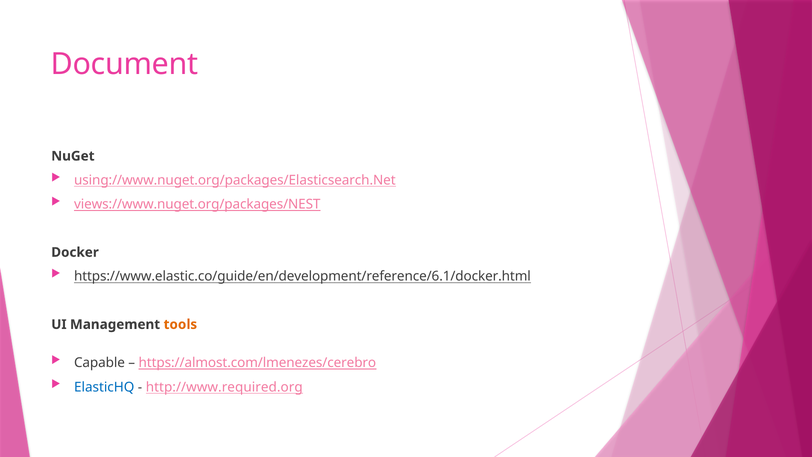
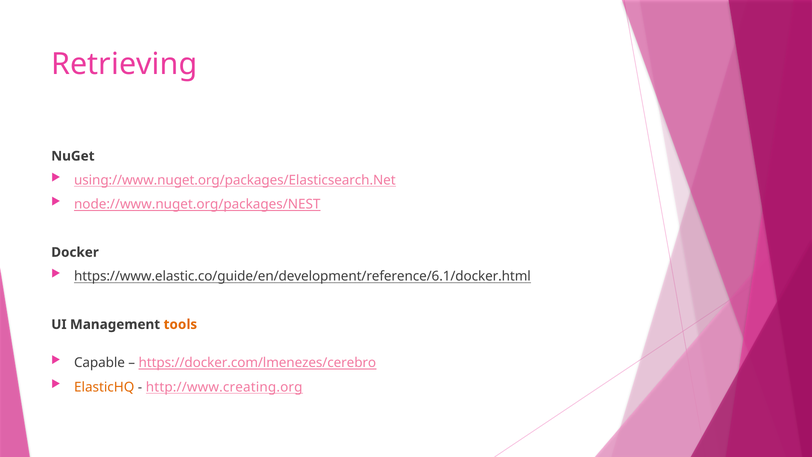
Document: Document -> Retrieving
views://www.nuget.org/packages/NEST: views://www.nuget.org/packages/NEST -> node://www.nuget.org/packages/NEST
https://almost.com/lmenezes/cerebro: https://almost.com/lmenezes/cerebro -> https://docker.com/lmenezes/cerebro
ElasticHQ colour: blue -> orange
http://www.required.org: http://www.required.org -> http://www.creating.org
